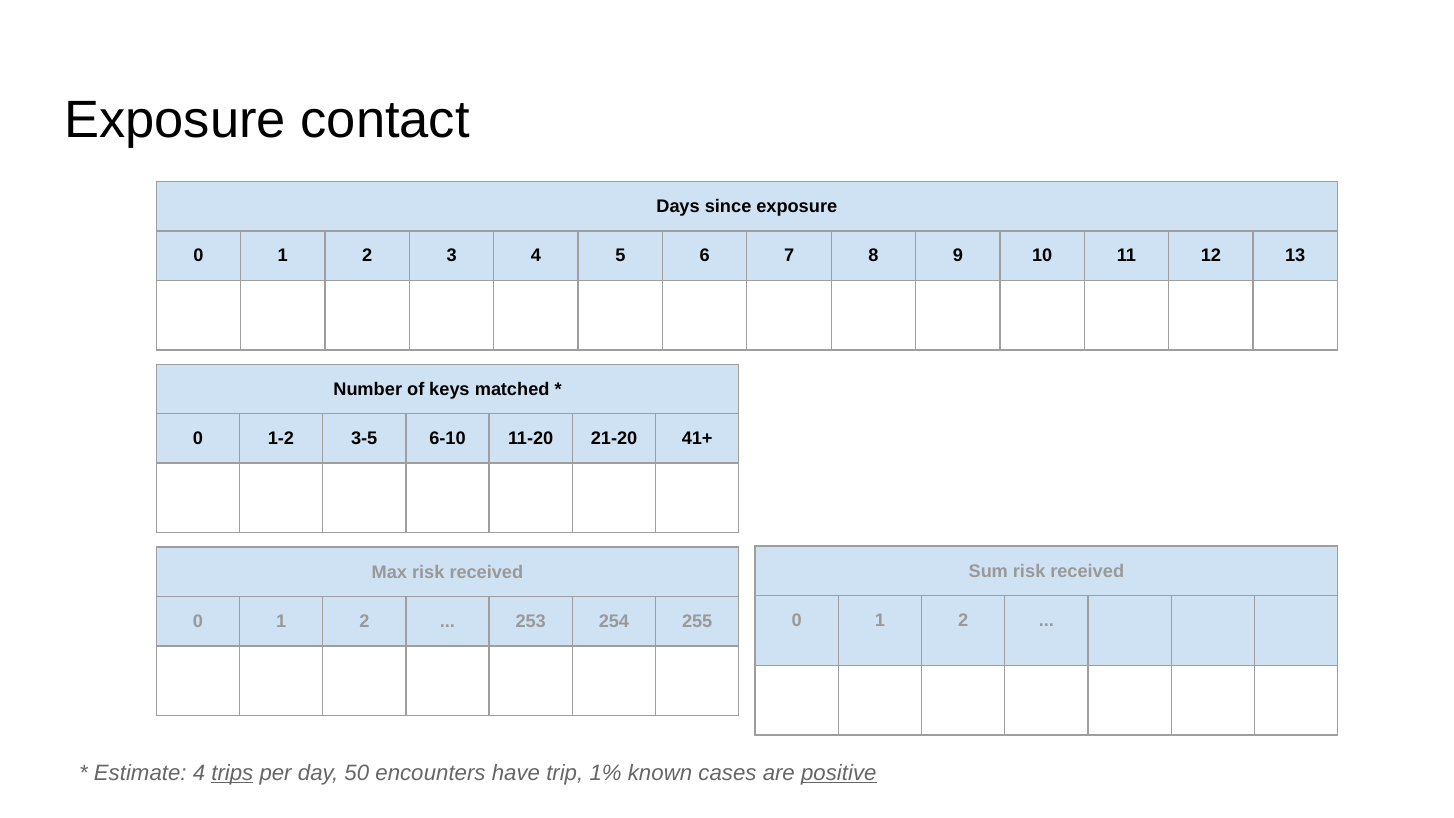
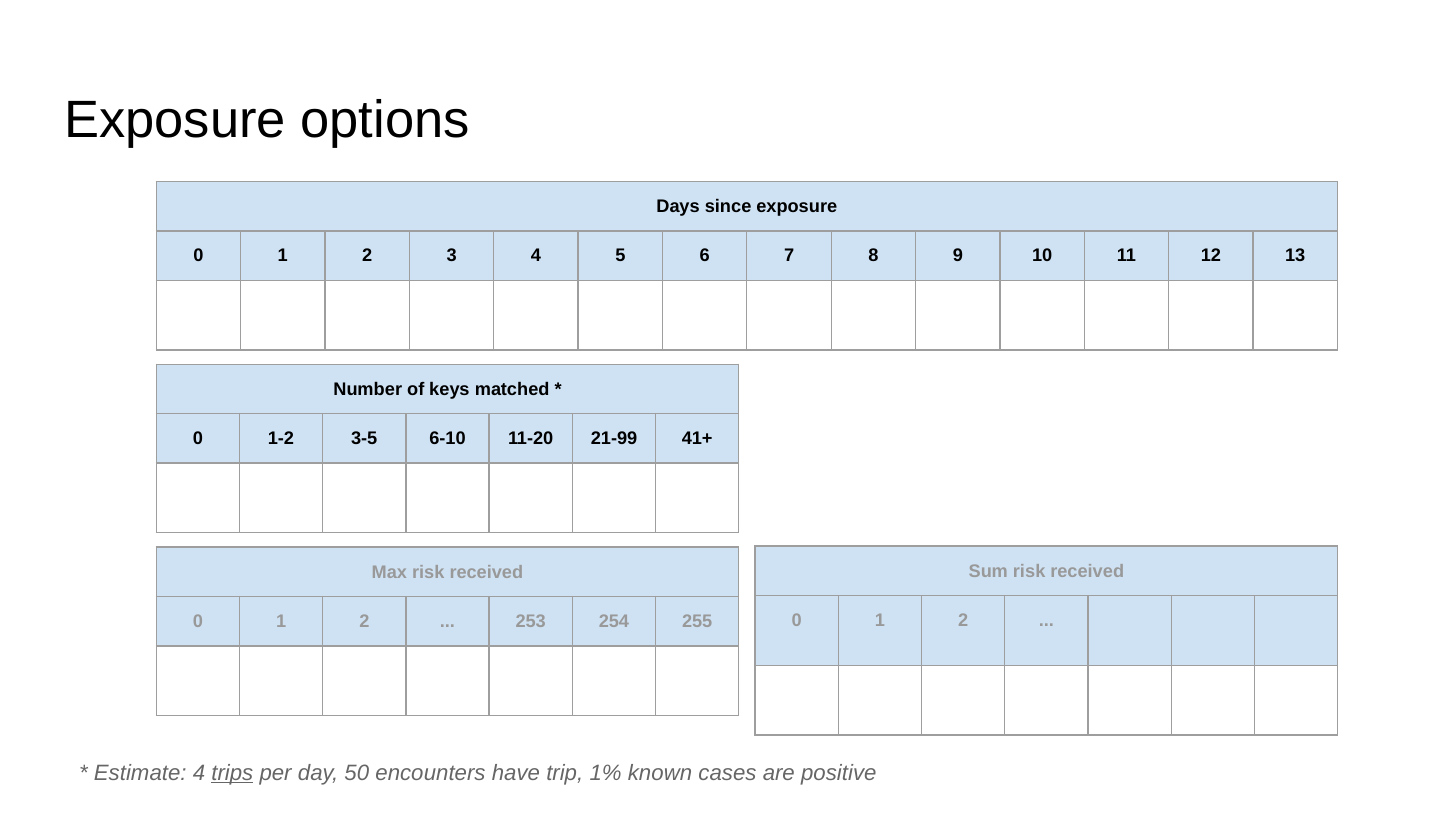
contact: contact -> options
21-20: 21-20 -> 21-99
positive underline: present -> none
